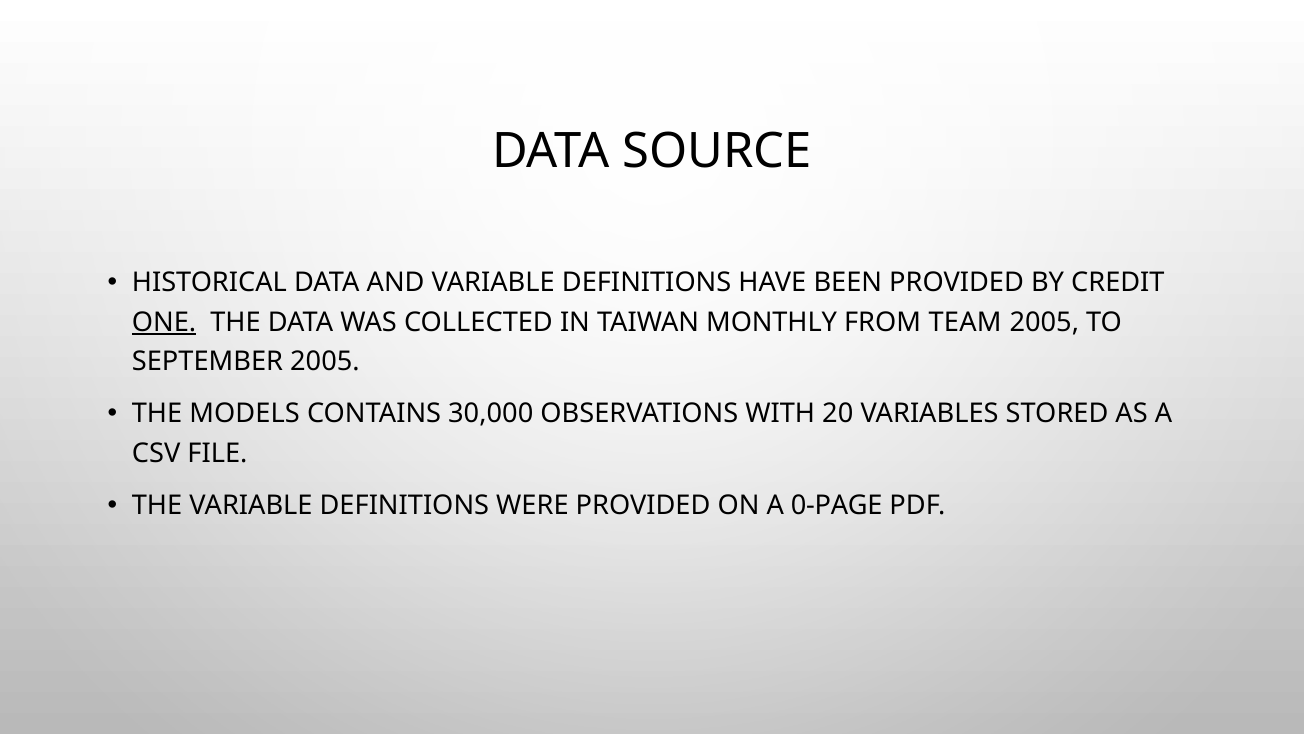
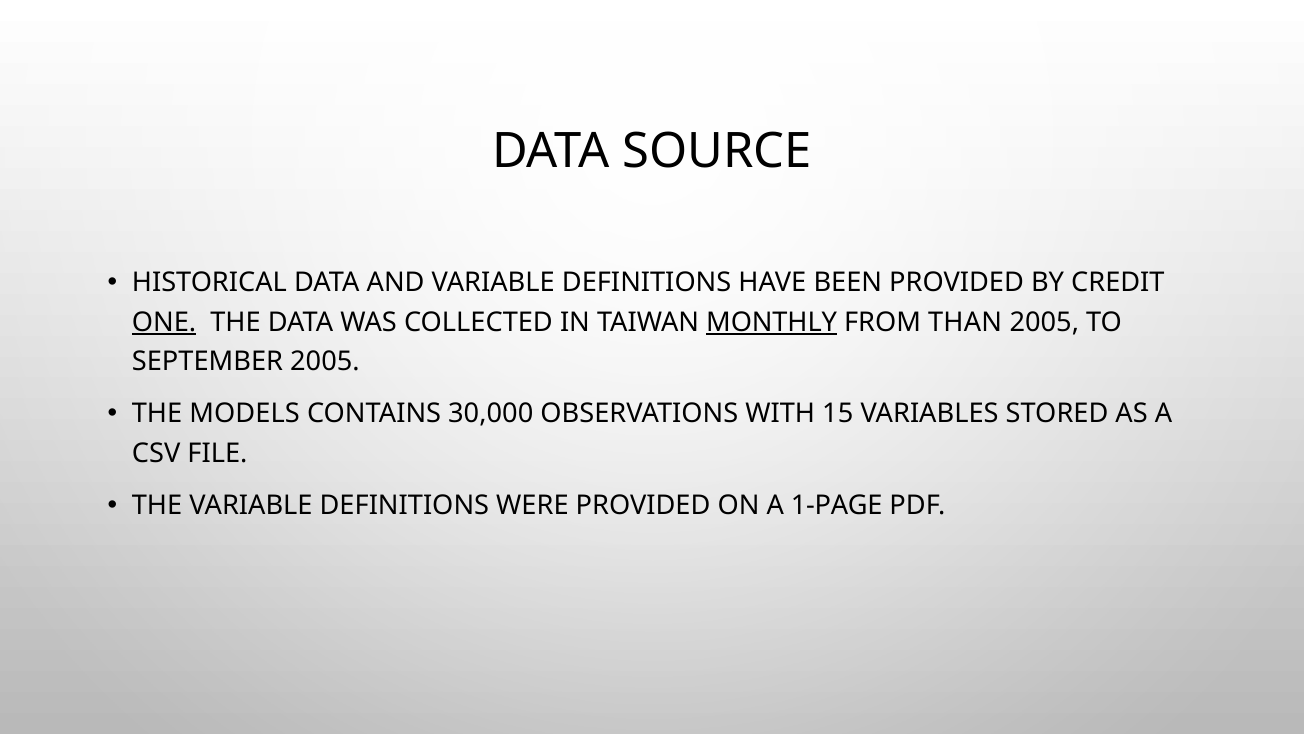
MONTHLY underline: none -> present
TEAM: TEAM -> THAN
20: 20 -> 15
0-PAGE: 0-PAGE -> 1-PAGE
